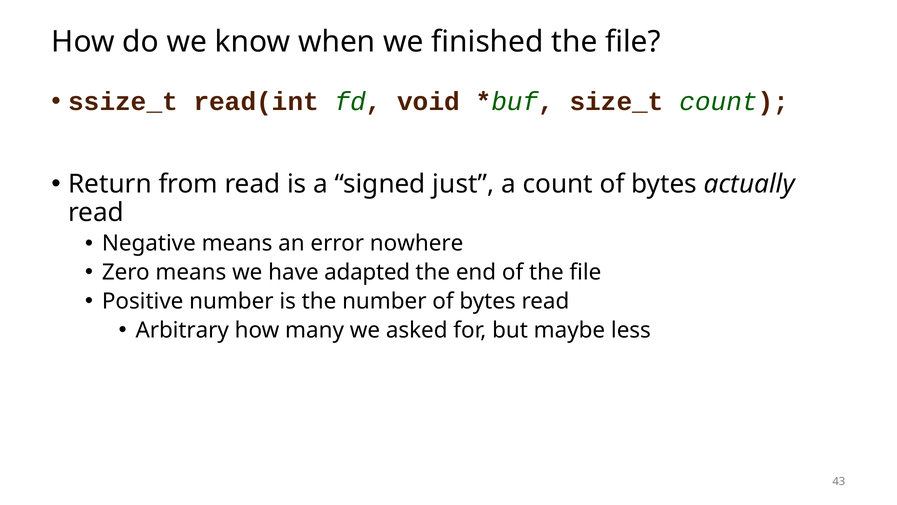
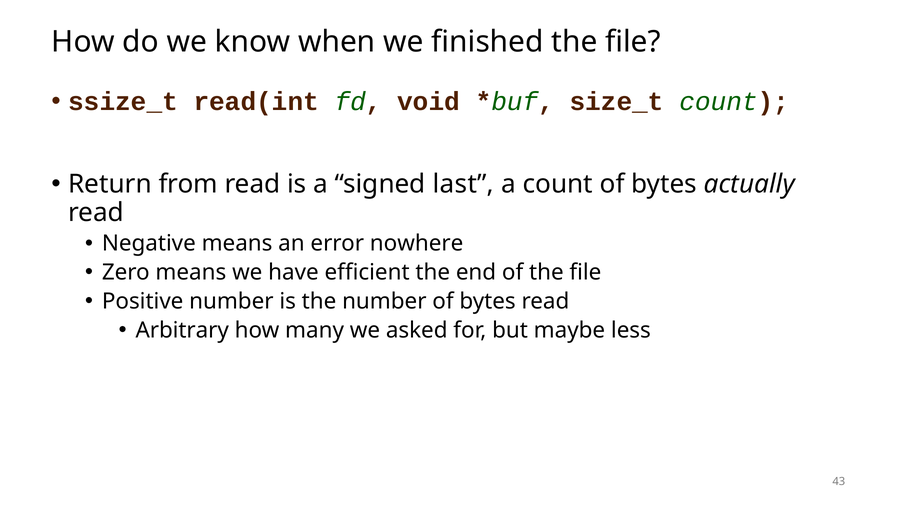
just: just -> last
adapted: adapted -> efficient
